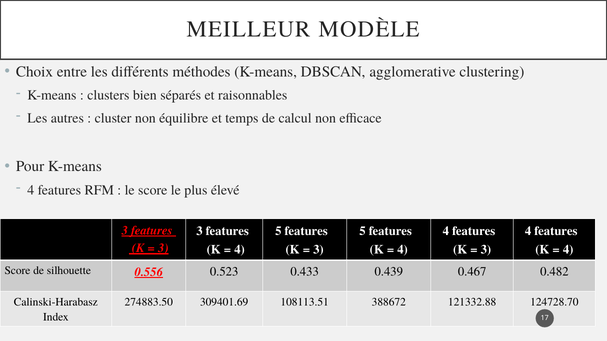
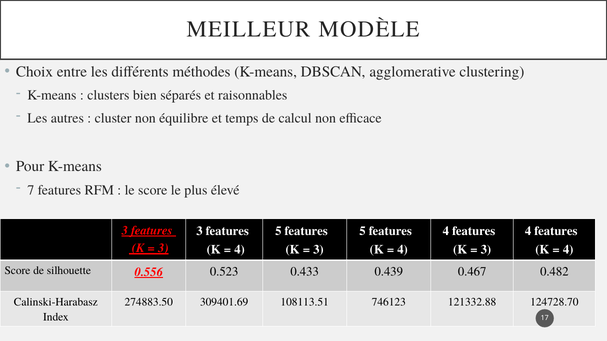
4 at (31, 190): 4 -> 7
388672: 388672 -> 746123
